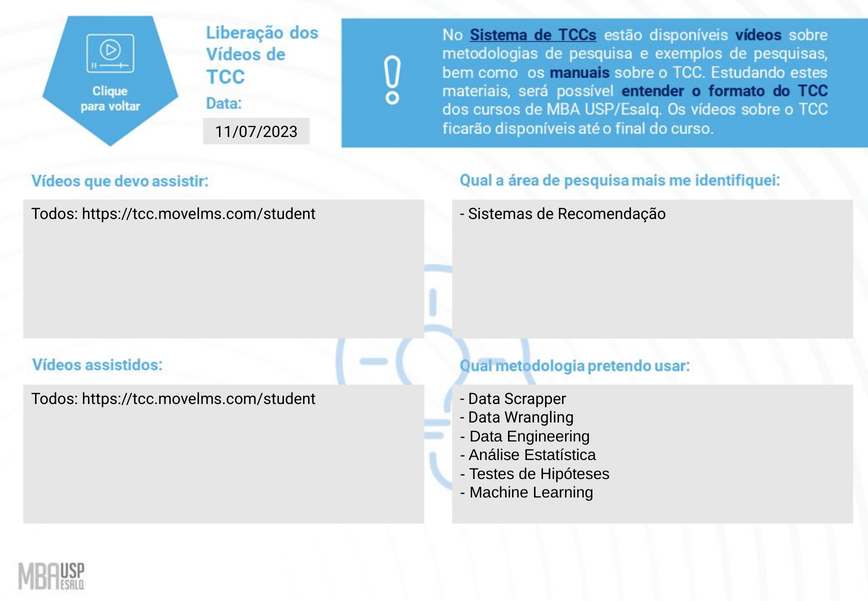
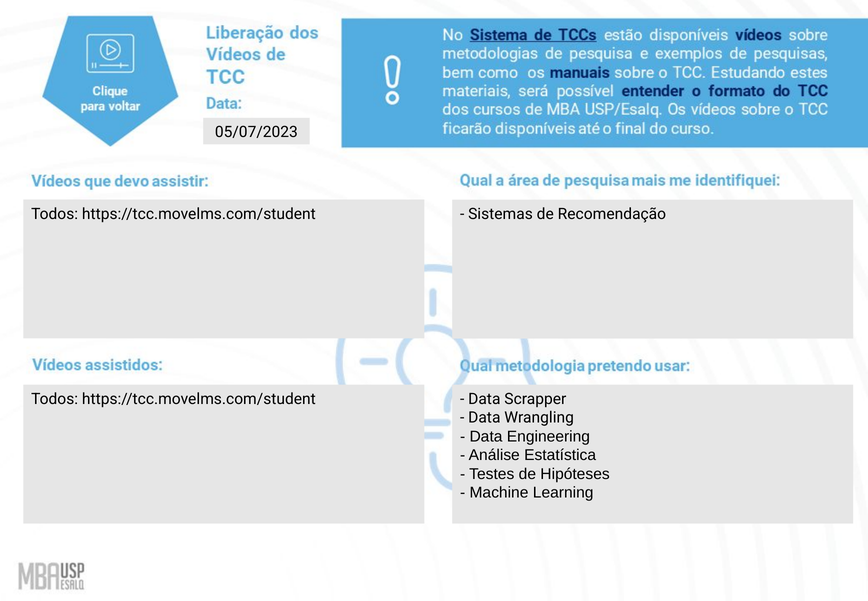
11/07/2023: 11/07/2023 -> 05/07/2023
